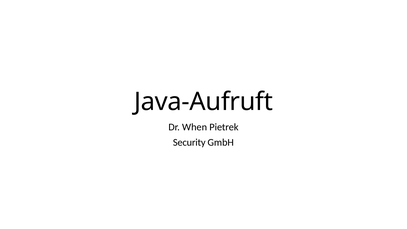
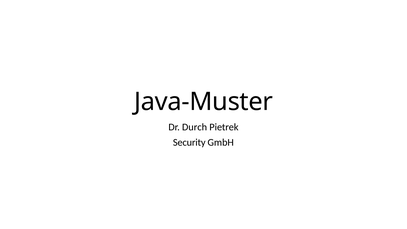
Java-Aufruft: Java-Aufruft -> Java-Muster
When: When -> Durch
